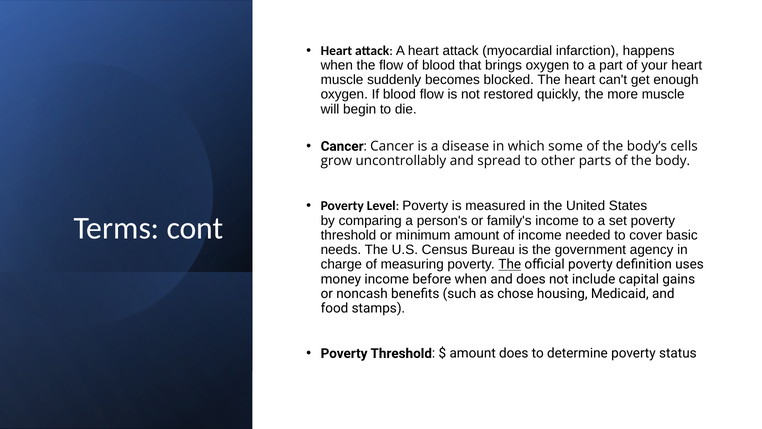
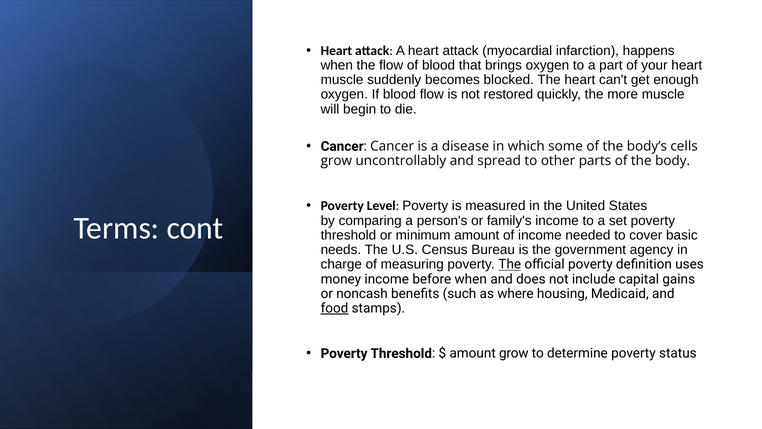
chose: chose -> where
food underline: none -> present
amount does: does -> grow
